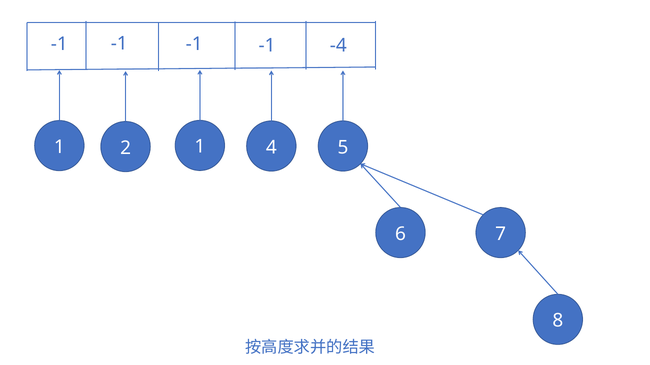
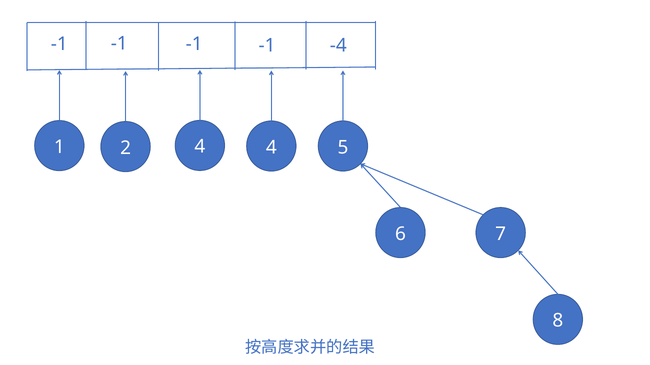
2 1: 1 -> 4
